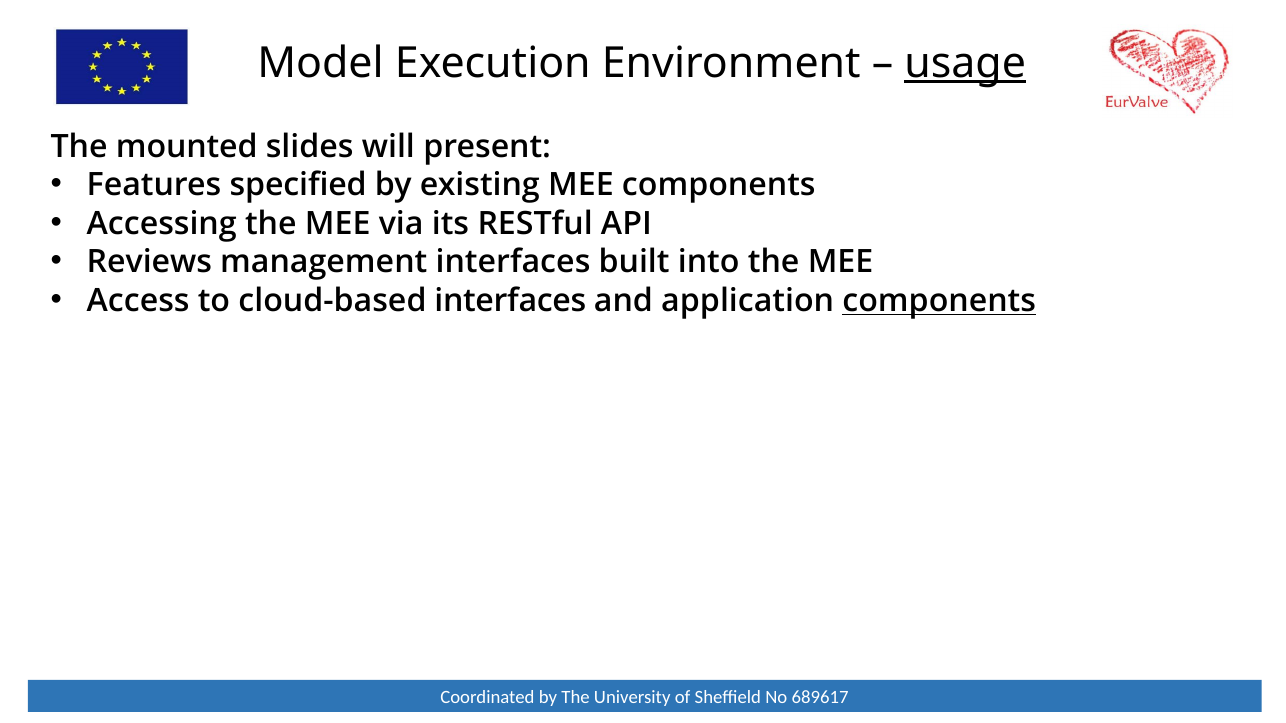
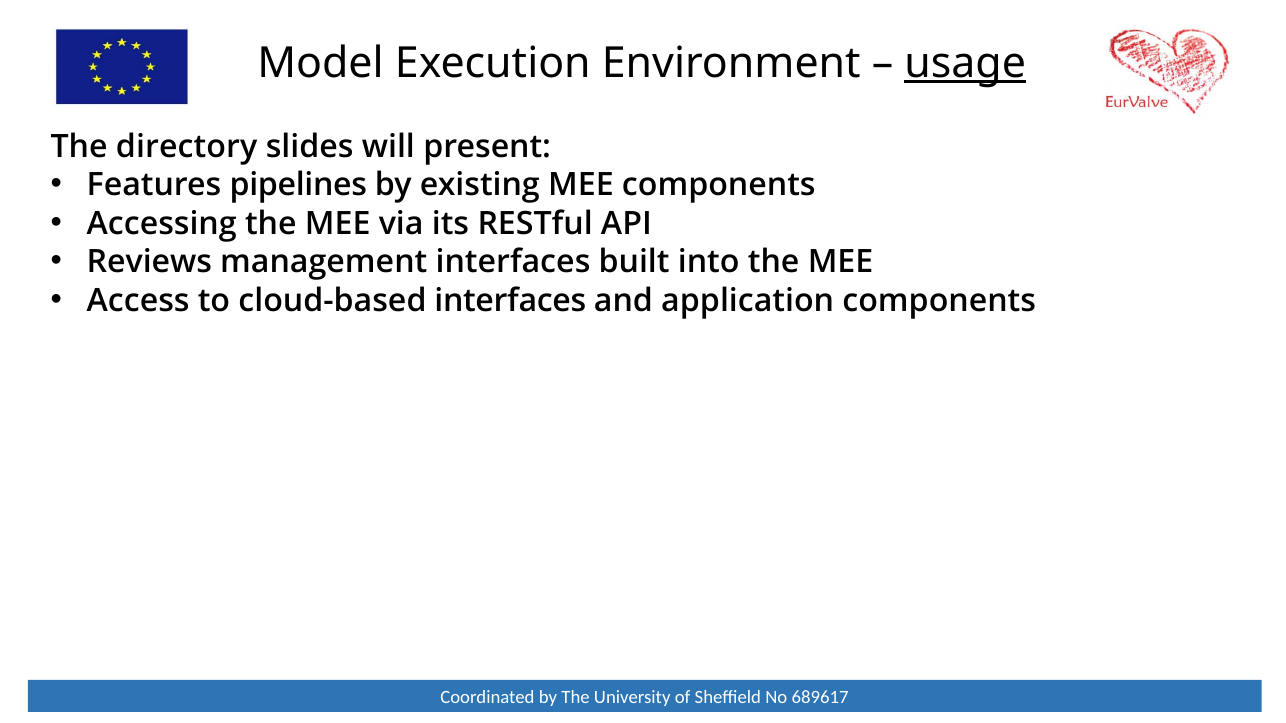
mounted: mounted -> directory
specified: specified -> pipelines
components at (939, 301) underline: present -> none
